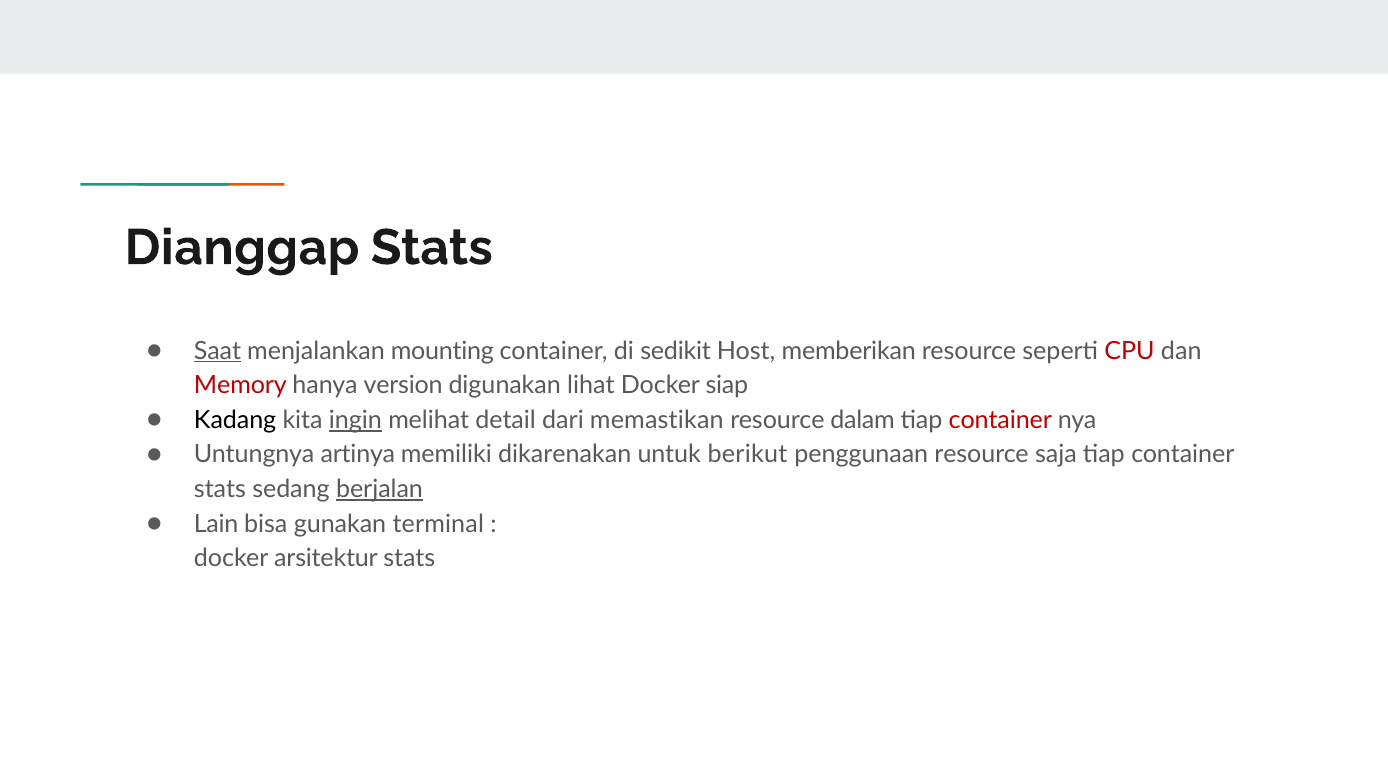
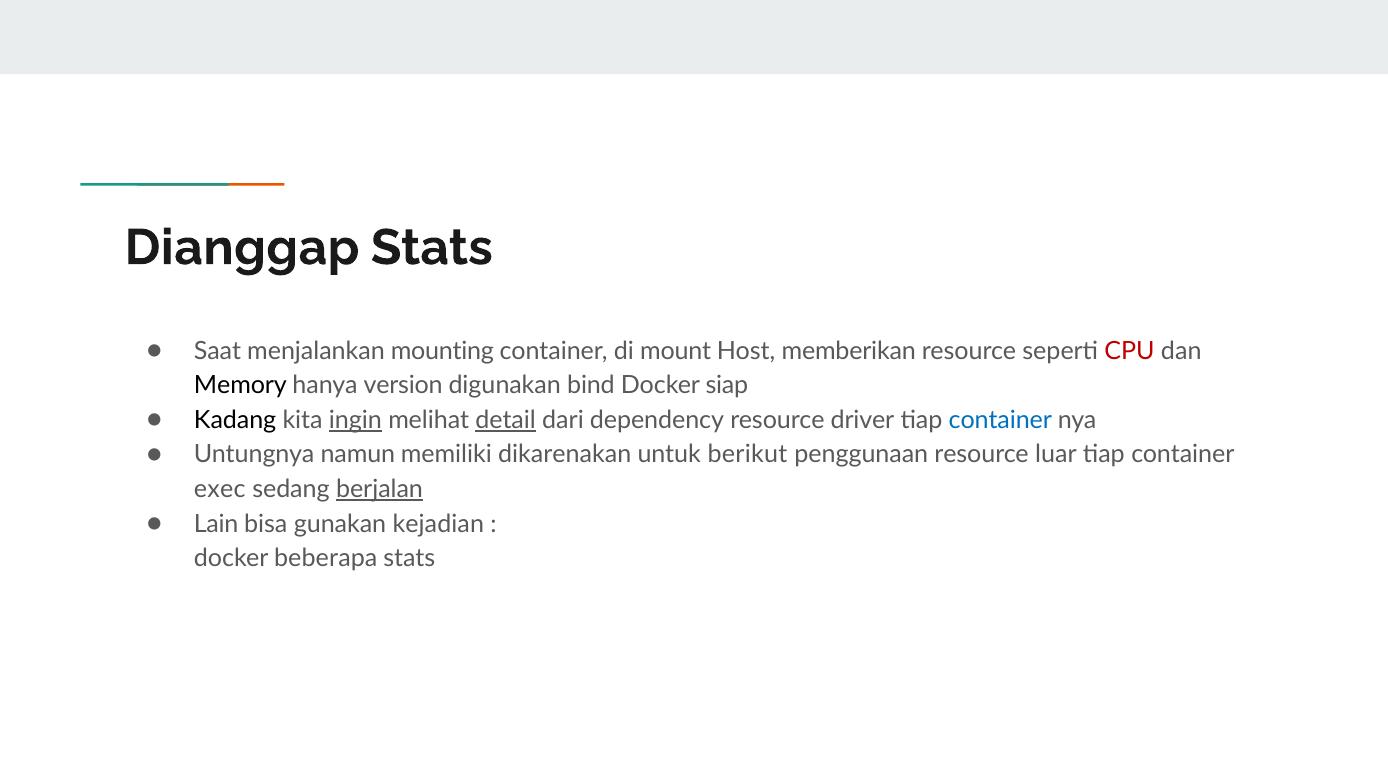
Saat underline: present -> none
sedikit: sedikit -> mount
Memory colour: red -> black
lihat: lihat -> bind
detail underline: none -> present
memastikan: memastikan -> dependency
dalam: dalam -> driver
container at (1000, 420) colour: red -> blue
artinya: artinya -> namun
saja: saja -> luar
stats at (220, 489): stats -> exec
terminal: terminal -> kejadian
arsitektur: arsitektur -> beberapa
